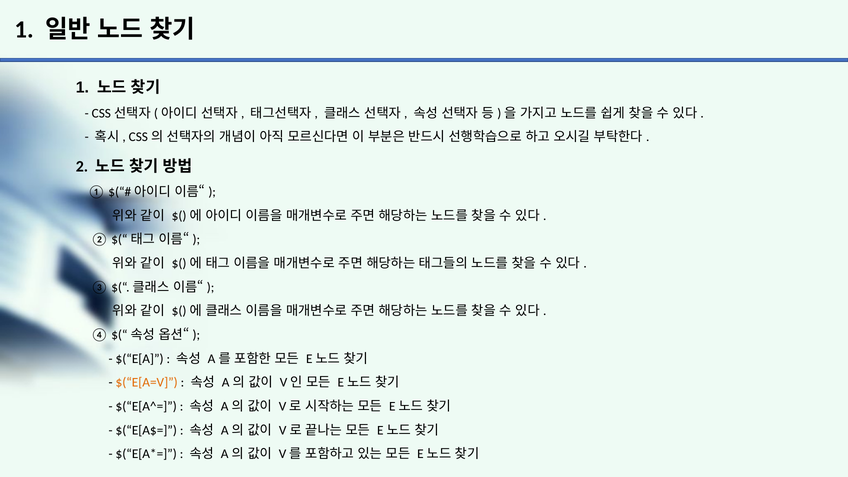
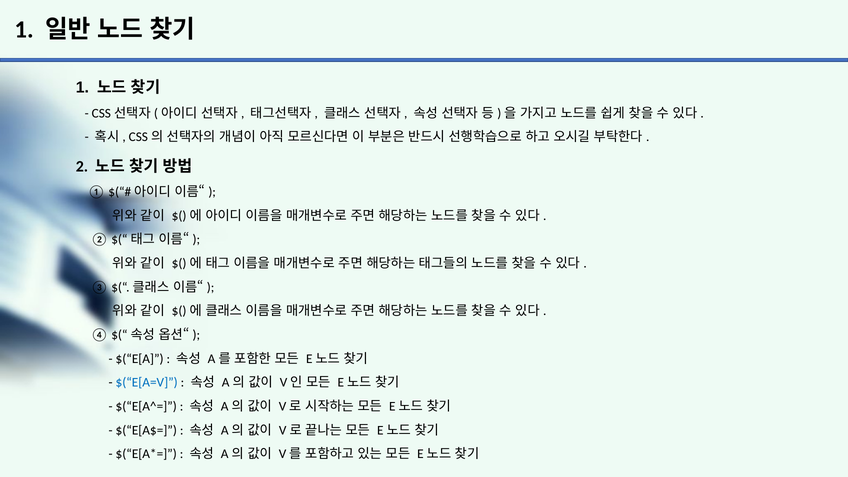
$(“E[A=V colour: orange -> blue
